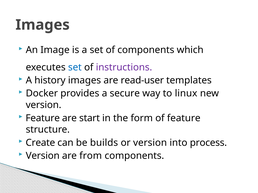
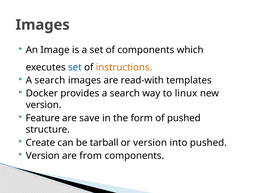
instructions colour: purple -> orange
history at (50, 81): history -> search
read-user: read-user -> read-with
provides a secure: secure -> search
start: start -> save
of feature: feature -> pushed
builds: builds -> tarball
into process: process -> pushed
